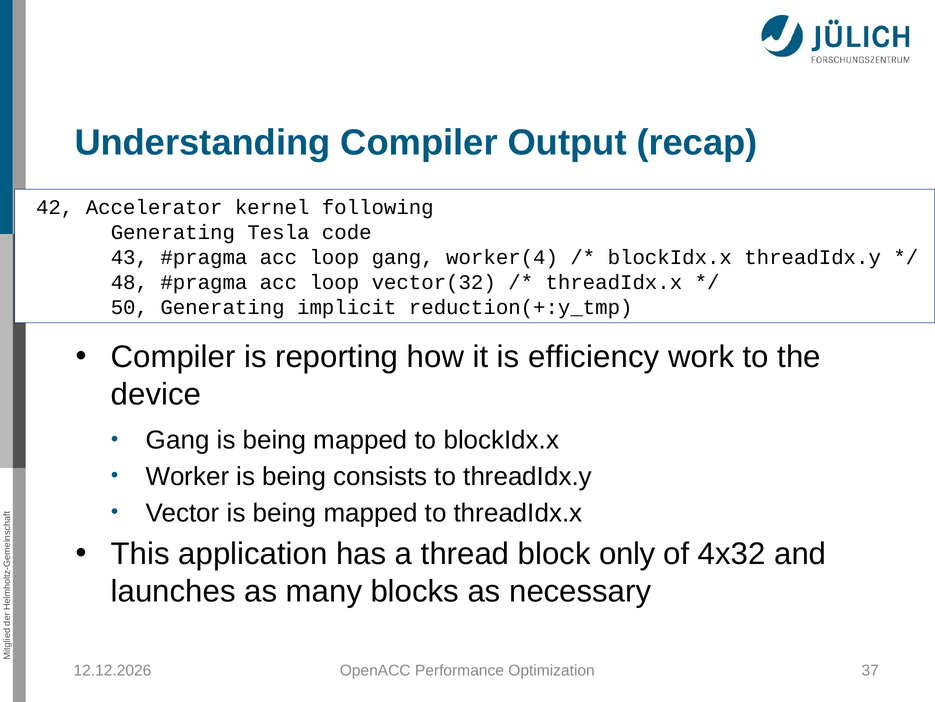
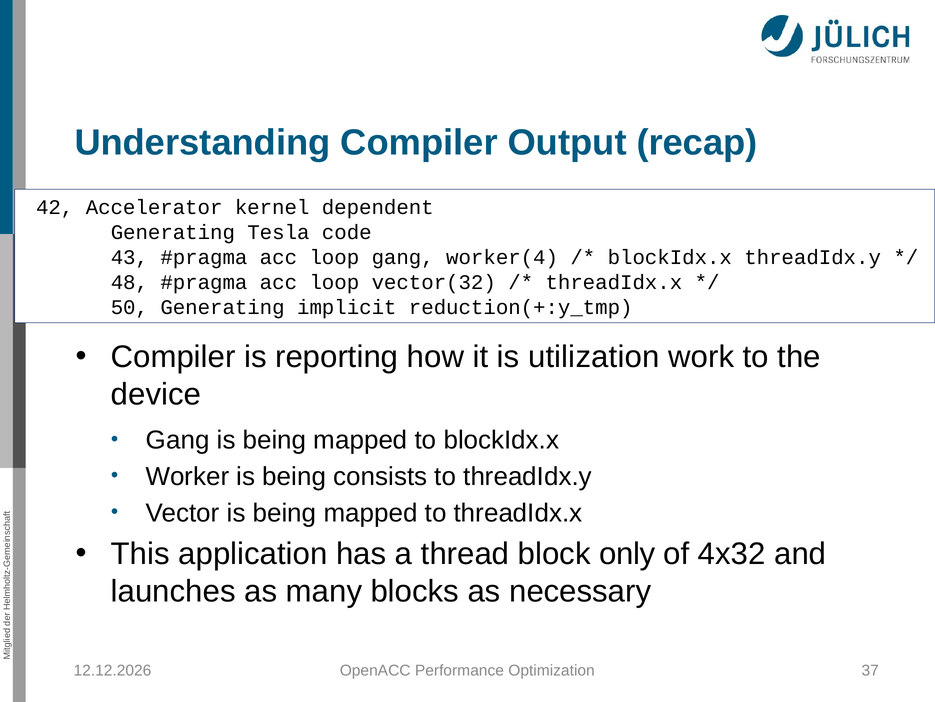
following: following -> dependent
efficiency: efficiency -> utilization
